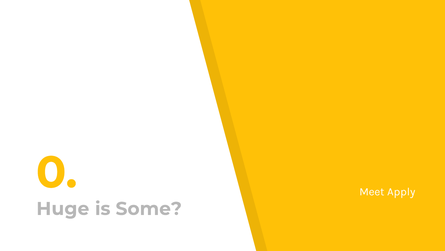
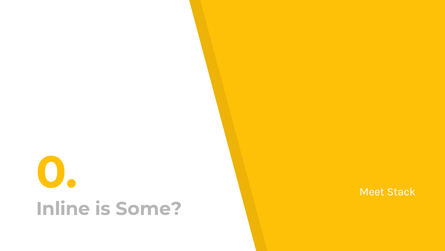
Apply: Apply -> Stack
Huge: Huge -> Inline
